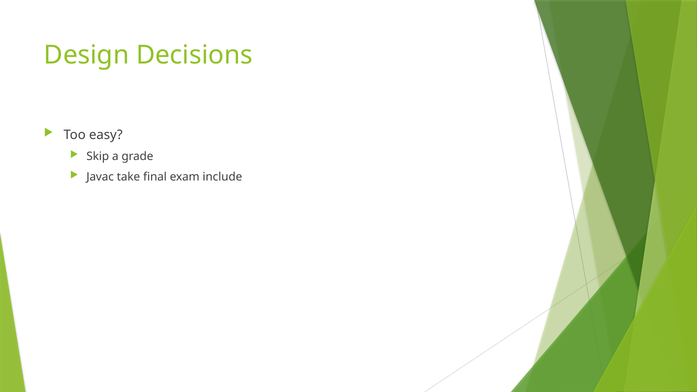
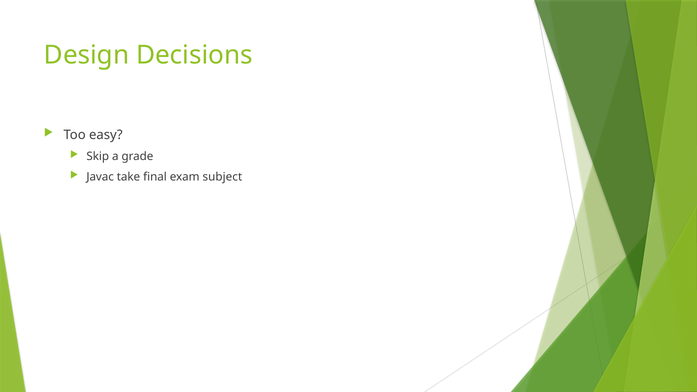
include: include -> subject
